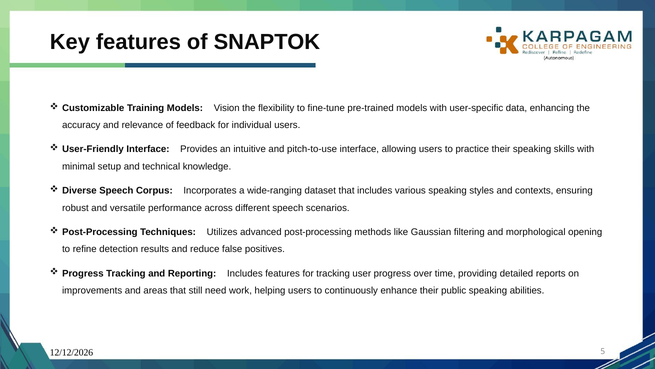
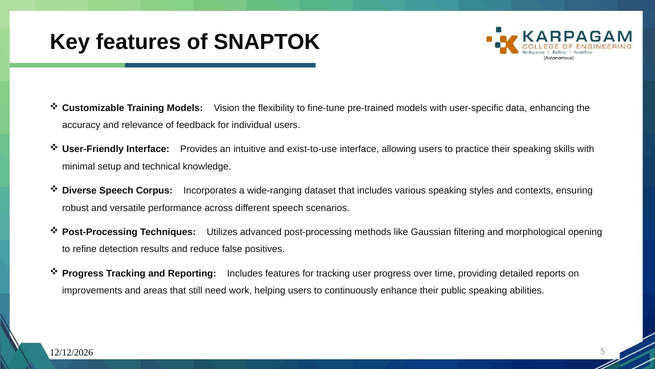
pitch-to-use: pitch-to-use -> exist-to-use
